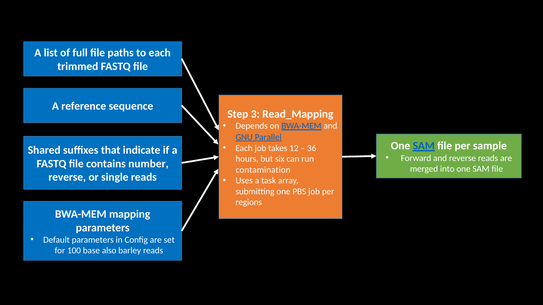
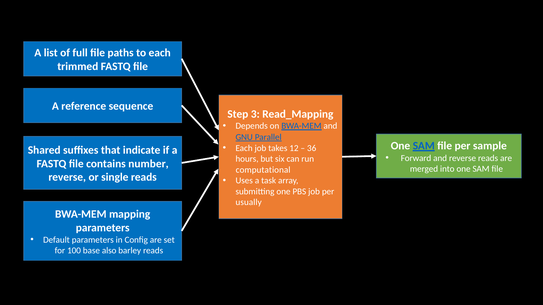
contamination: contamination -> computational
regions: regions -> usually
